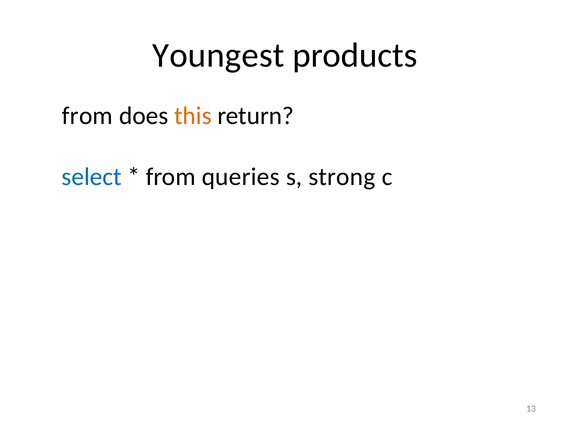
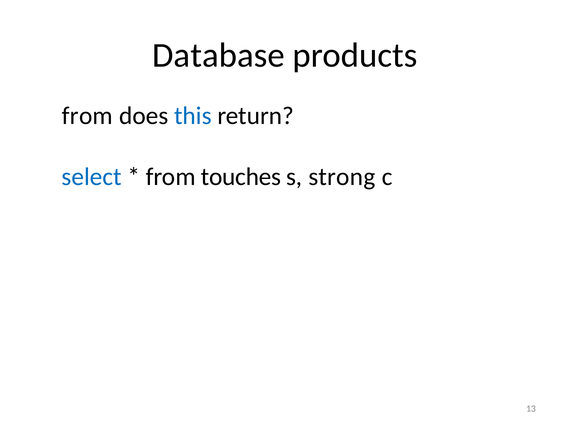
Youngest: Youngest -> Database
this colour: orange -> blue
queries: queries -> touches
